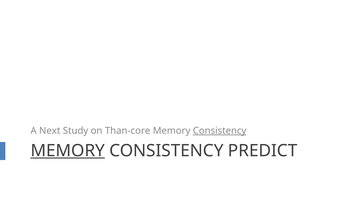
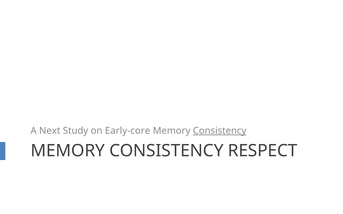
Than-core: Than-core -> Early-core
MEMORY at (68, 151) underline: present -> none
PREDICT: PREDICT -> RESPECT
